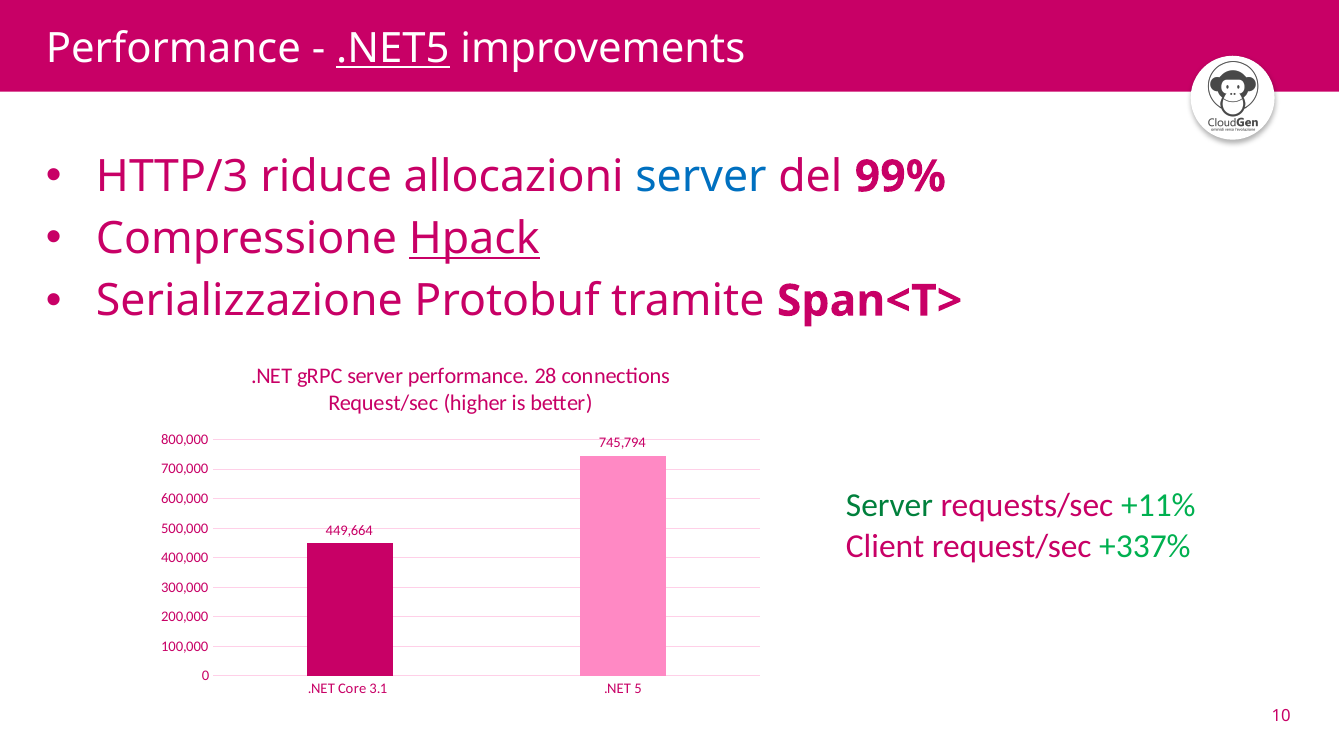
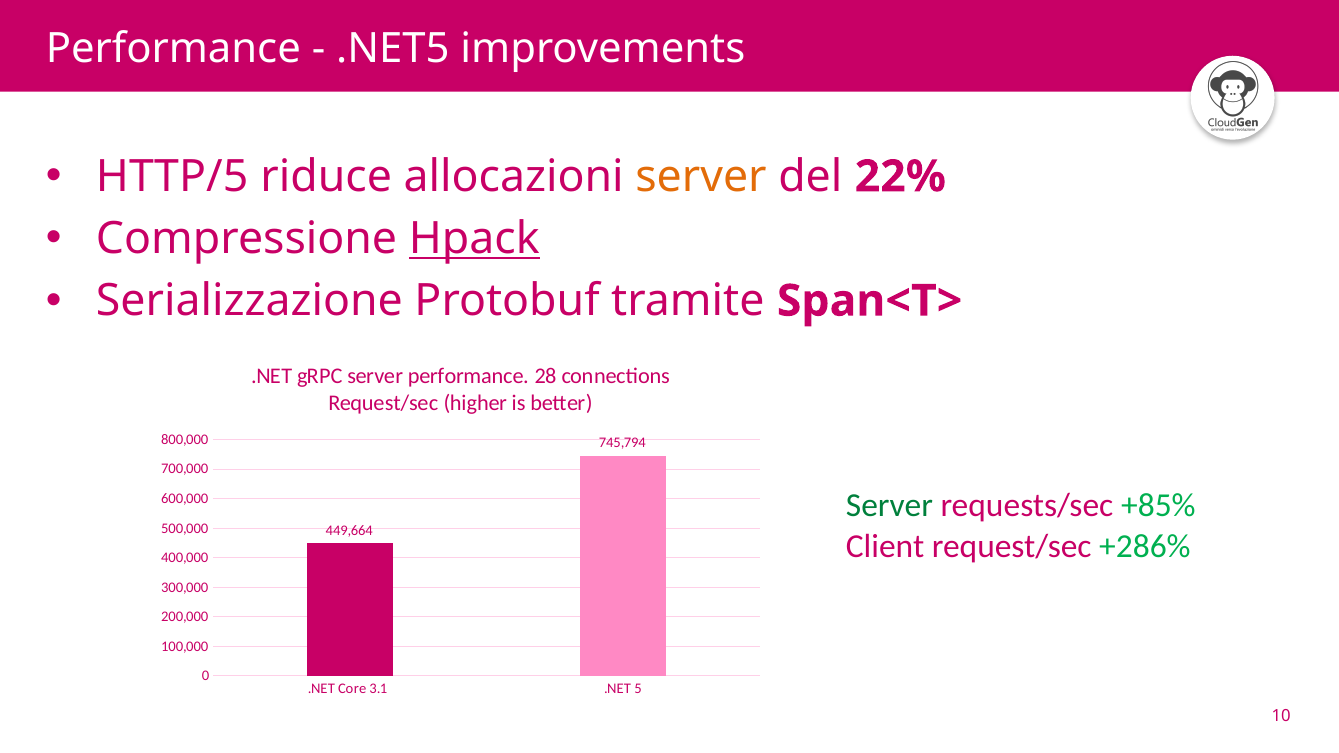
.NET5 underline: present -> none
HTTP/3: HTTP/3 -> HTTP/5
server at (701, 177) colour: blue -> orange
99%: 99% -> 22%
+11%: +11% -> +85%
+337%: +337% -> +286%
